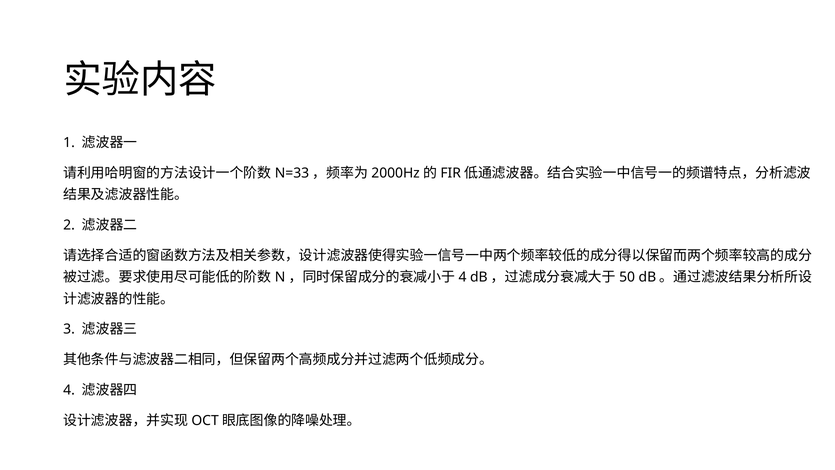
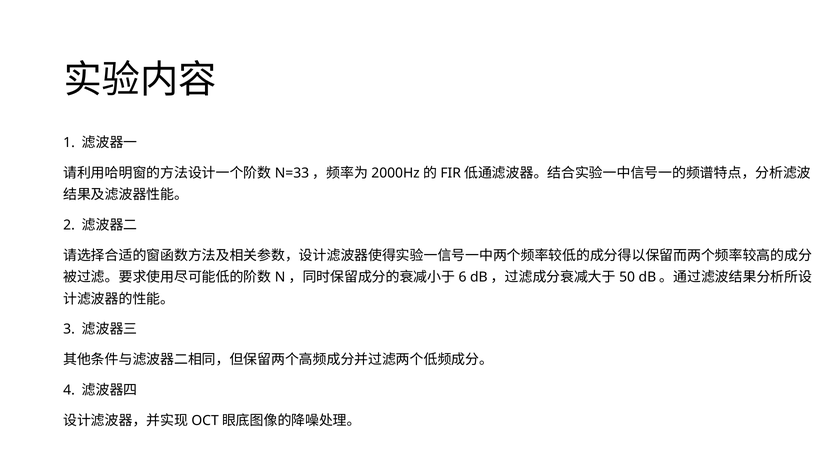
4 at (463, 277): 4 -> 6
